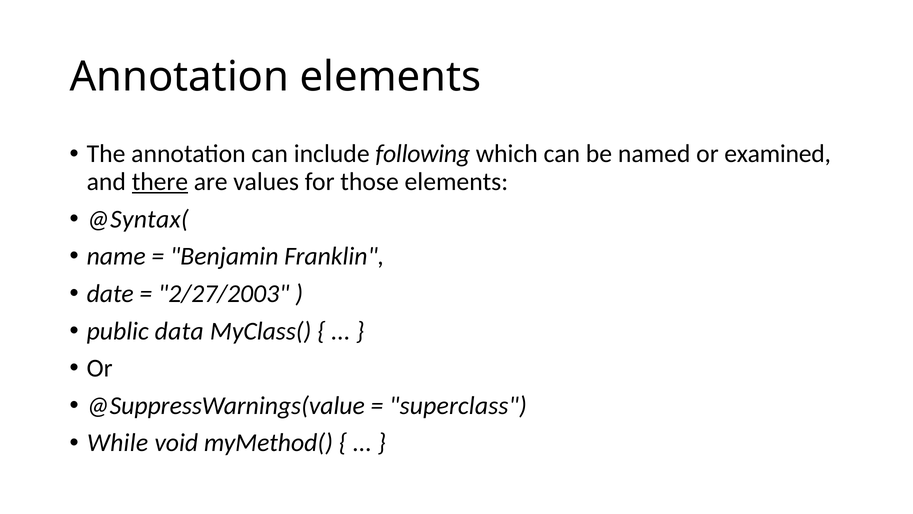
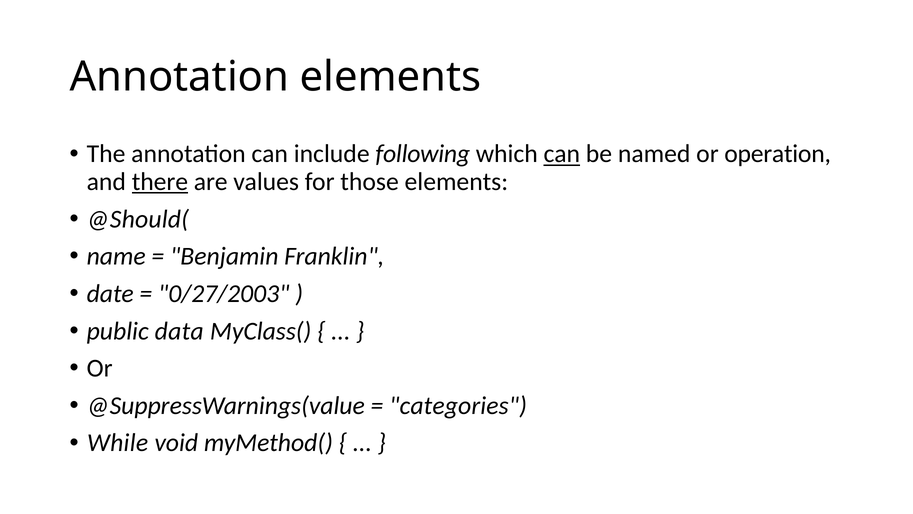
can at (562, 154) underline: none -> present
examined: examined -> operation
@Syntax(: @Syntax( -> @Should(
2/27/2003: 2/27/2003 -> 0/27/2003
superclass: superclass -> categories
